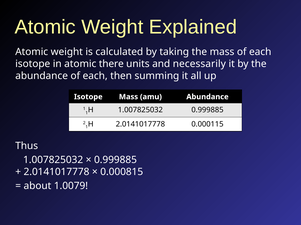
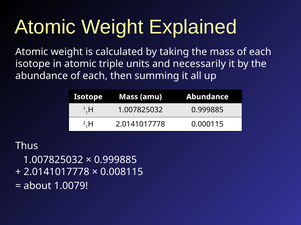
there: there -> triple
0.000815: 0.000815 -> 0.008115
